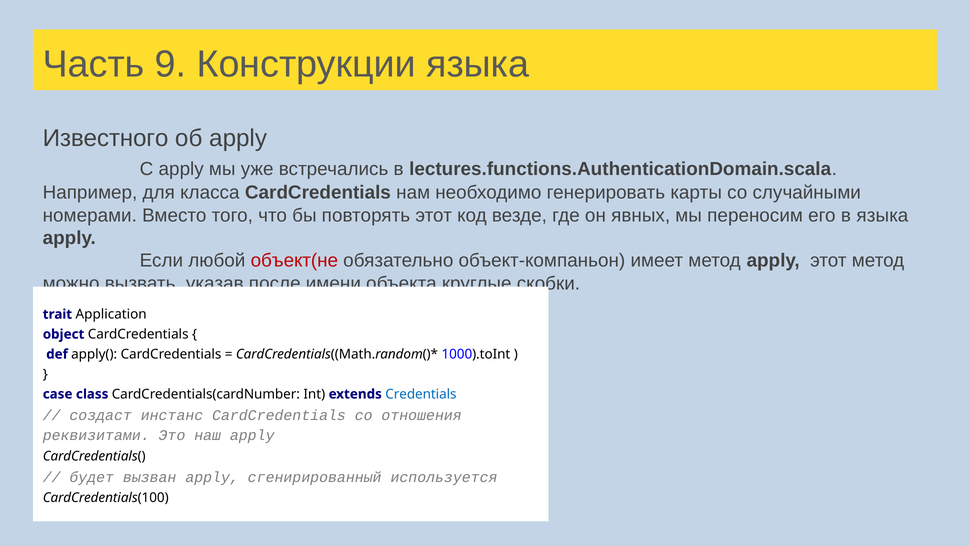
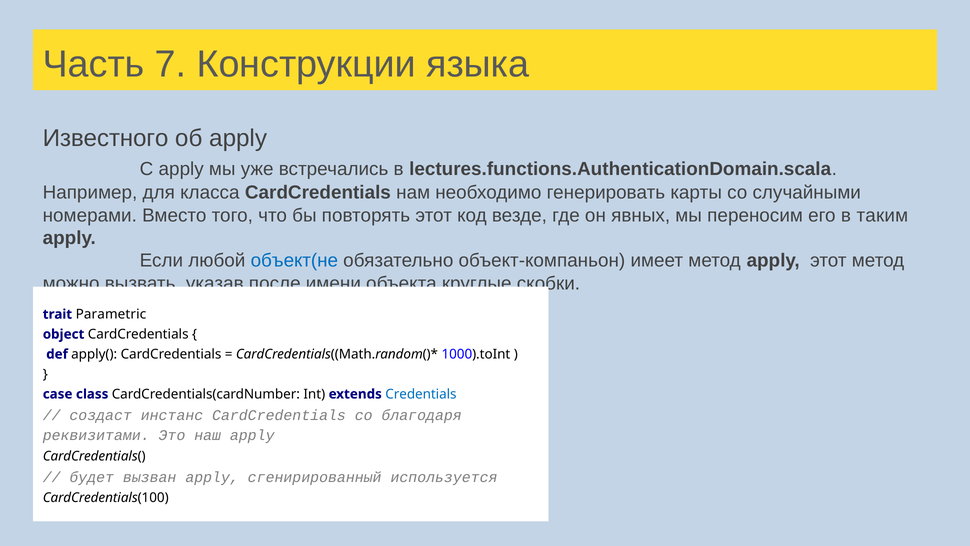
9: 9 -> 7
в языка: языка -> таким
объект(не colour: red -> blue
Application: Application -> Pаrametriс
отношения: отношения -> благодаря
